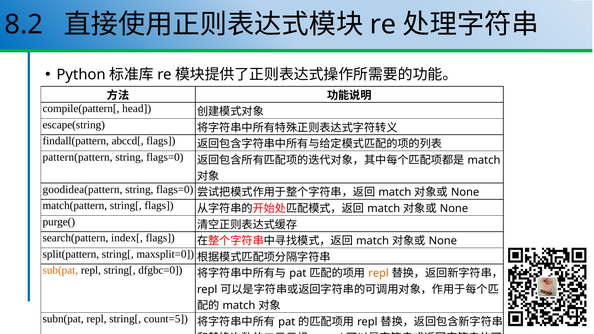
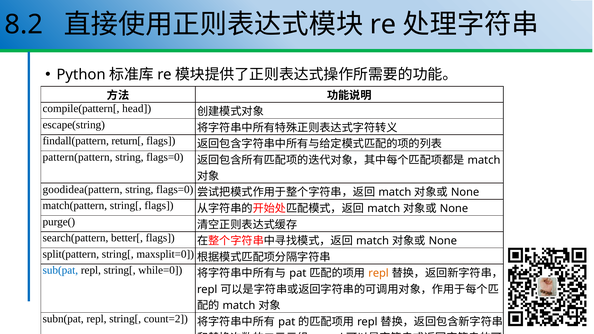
abccd[: abccd[ -> return[
index[: index[ -> better[
sub(pat colour: orange -> blue
dfgbc=0: dfgbc=0 -> while=0
count=5: count=5 -> count=2
